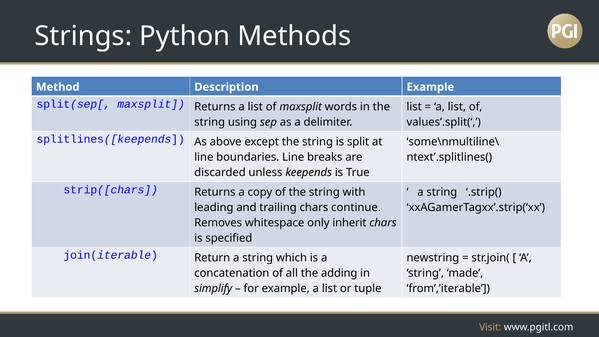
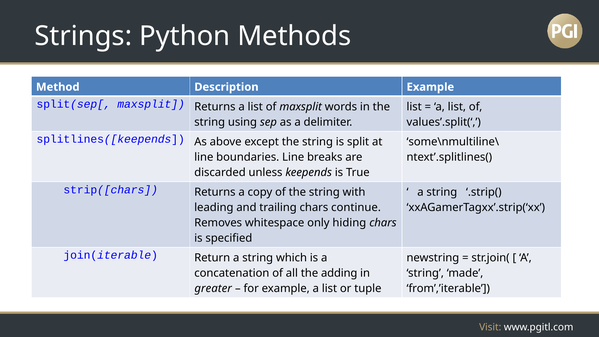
inherit: inherit -> hiding
simplify: simplify -> greater
